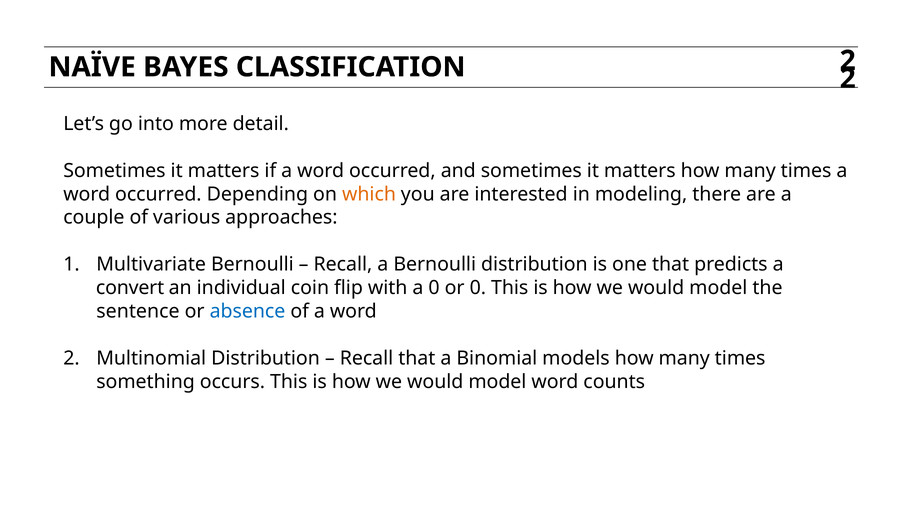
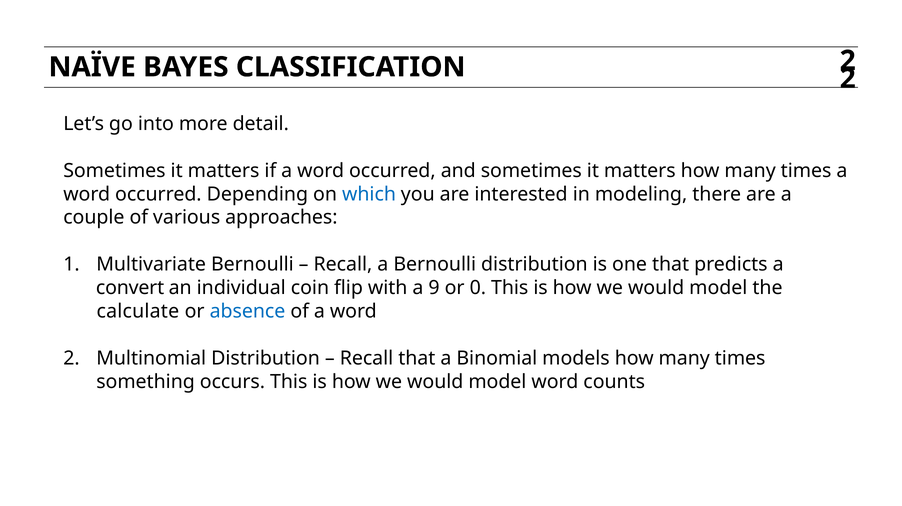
which colour: orange -> blue
a 0: 0 -> 9
sentence: sentence -> calculate
